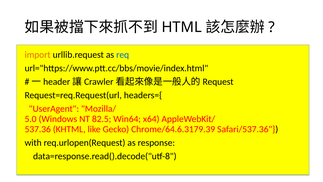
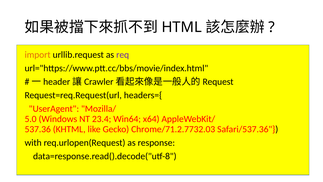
req colour: blue -> purple
82.5: 82.5 -> 23.4
Chrome/64.6.3179.39: Chrome/64.6.3179.39 -> Chrome/71.2.7732.03
